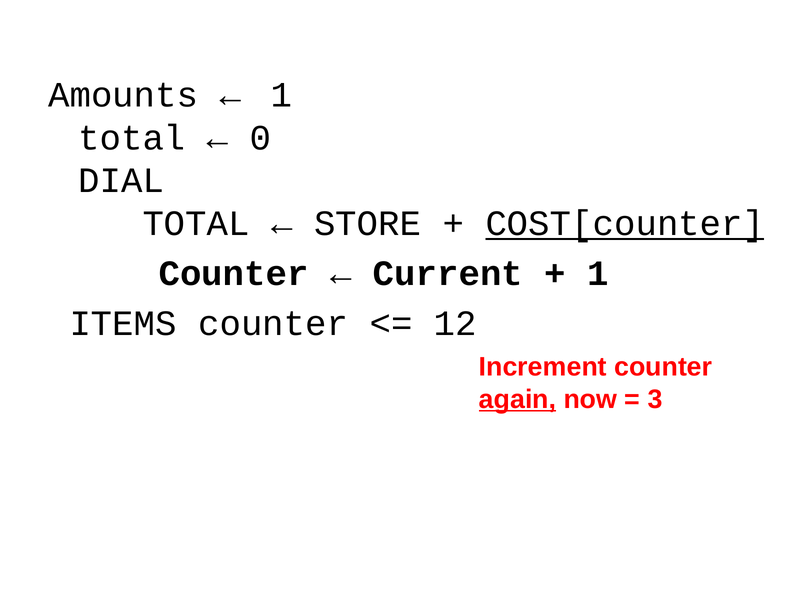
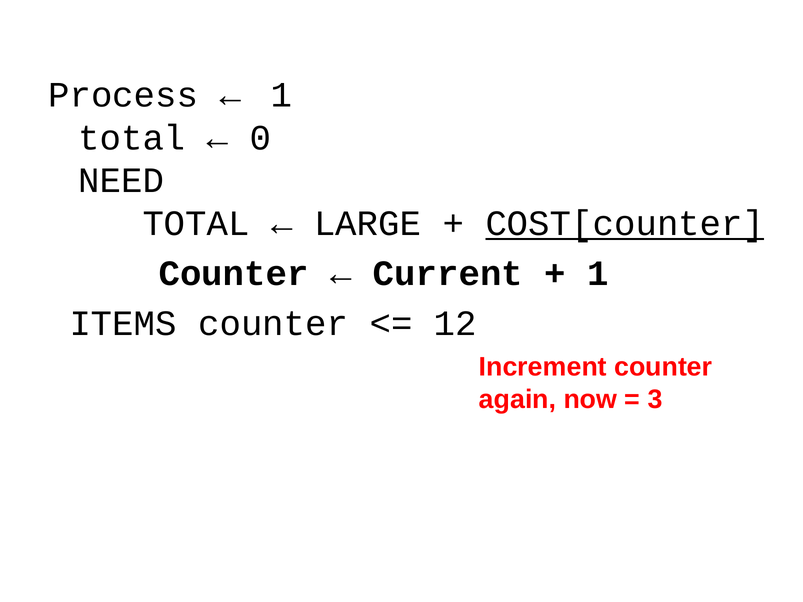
Amounts: Amounts -> Process
DIAL: DIAL -> NEED
STORE: STORE -> LARGE
again underline: present -> none
